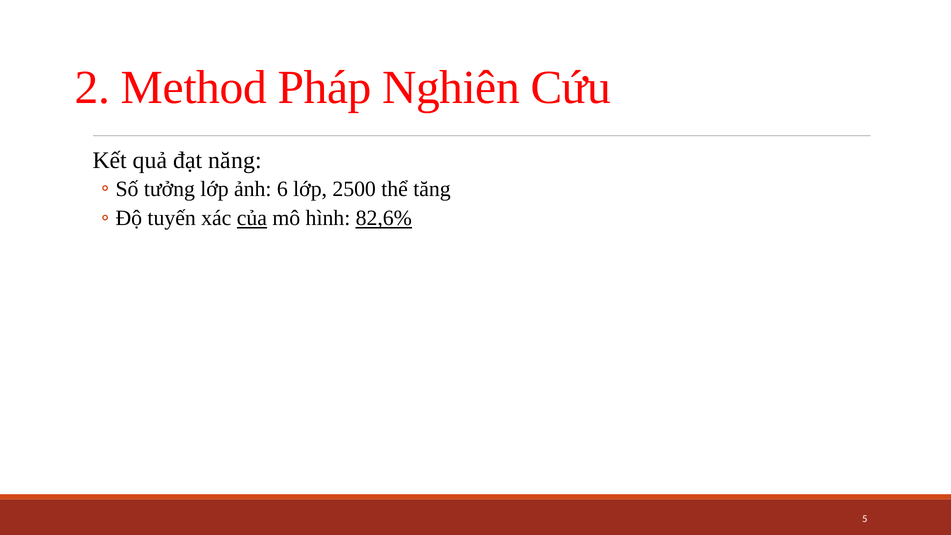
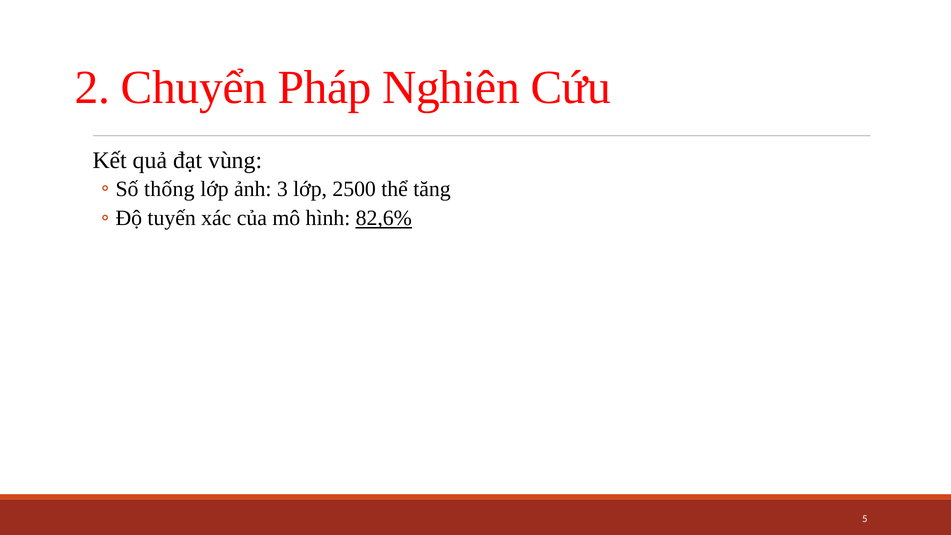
Method: Method -> Chuyển
năng: năng -> vùng
tưởng: tưởng -> thống
6: 6 -> 3
của underline: present -> none
